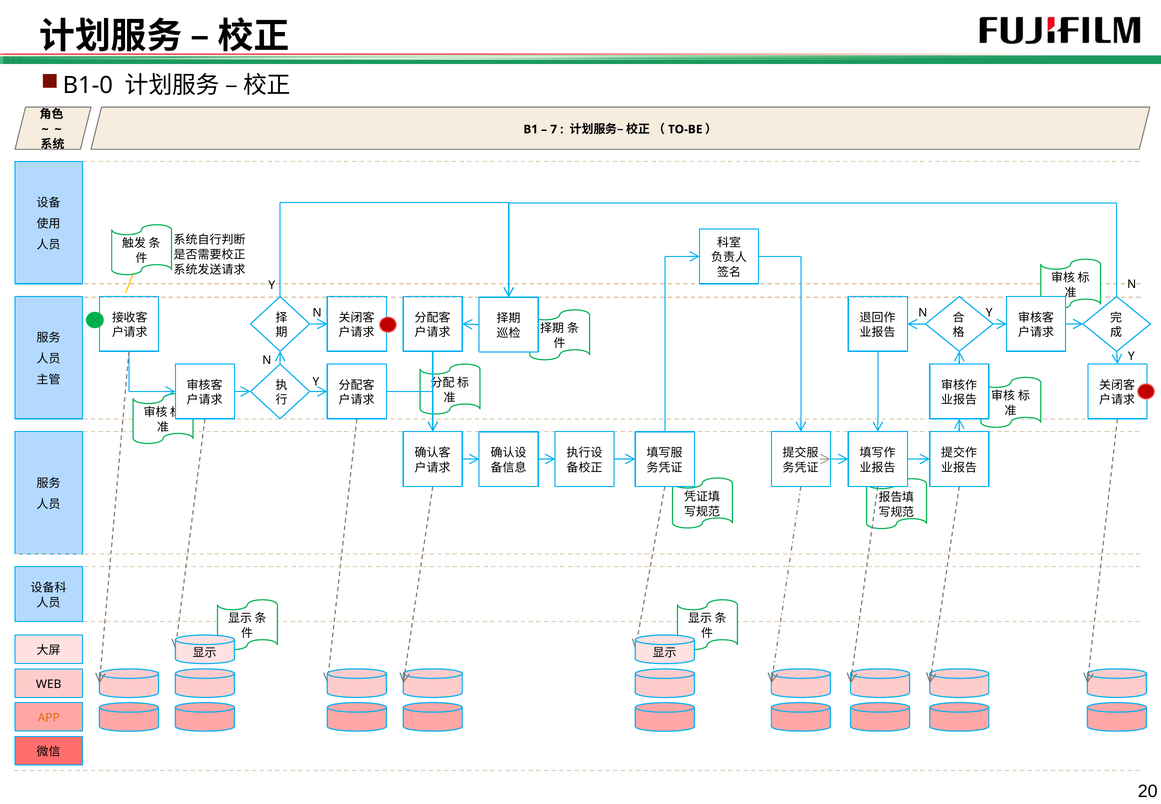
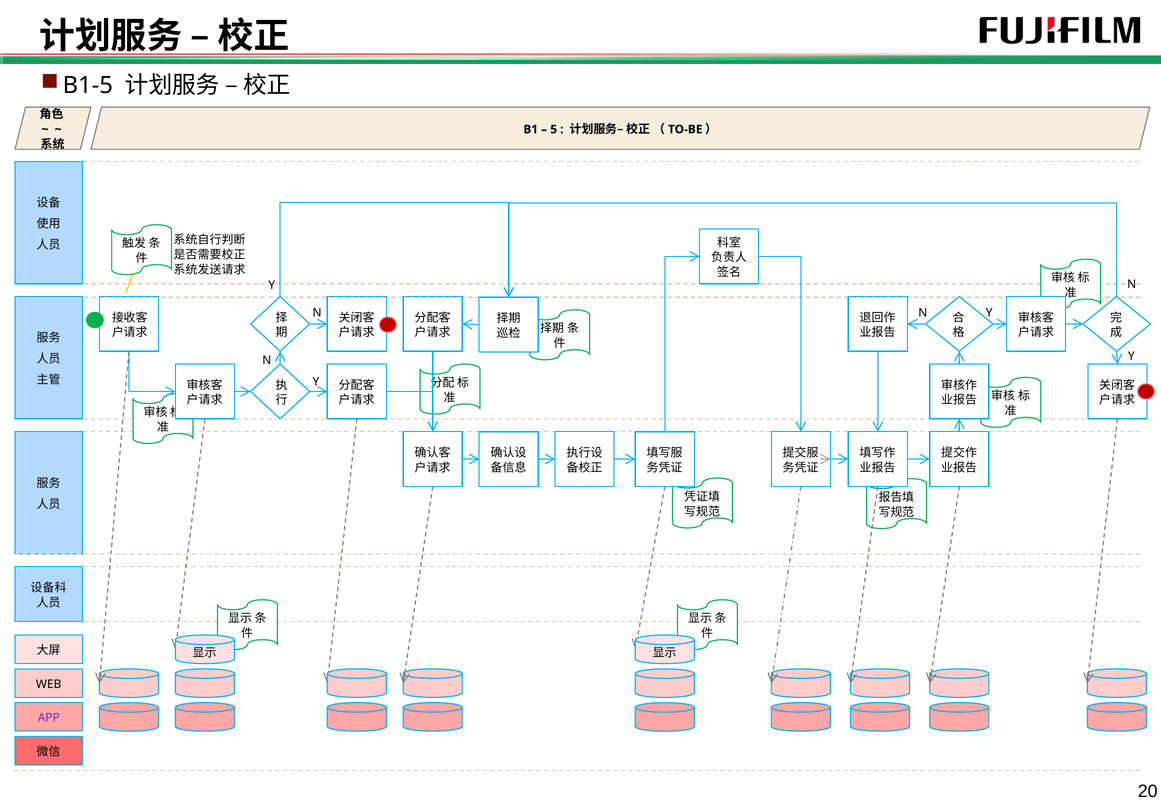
B1-0: B1-0 -> B1-5
7: 7 -> 5
APP colour: orange -> purple
